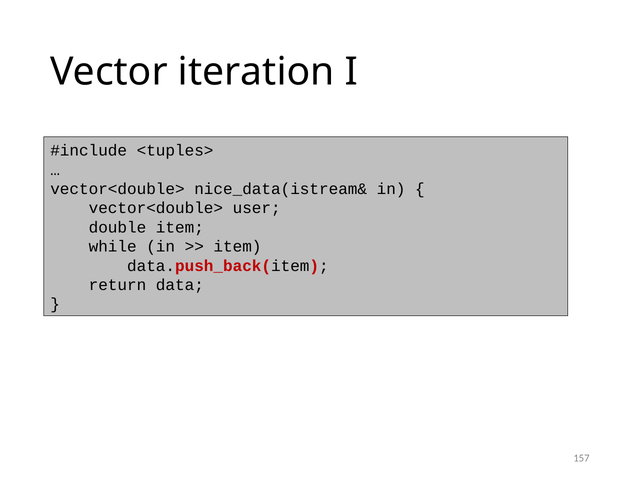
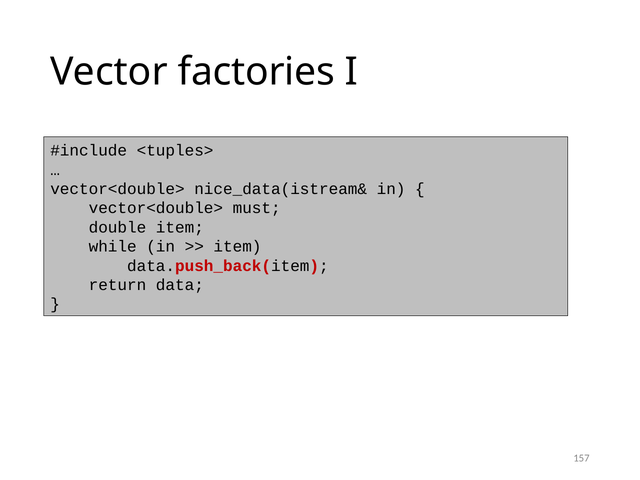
iteration: iteration -> factories
user: user -> must
